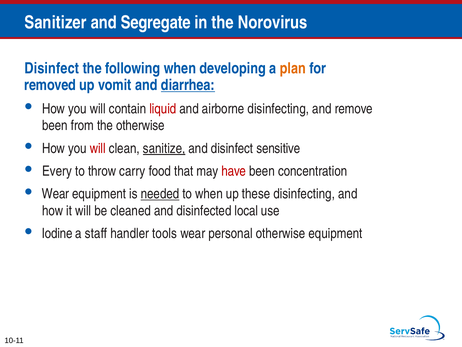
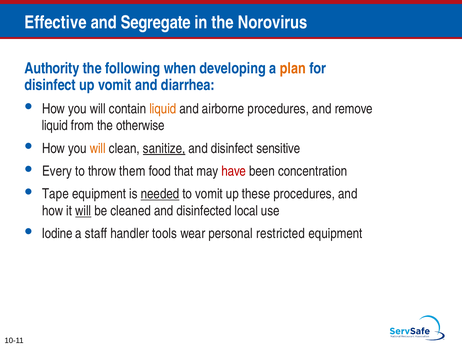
Sanitizer: Sanitizer -> Effective
Disinfect at (52, 68): Disinfect -> Authority
removed at (50, 85): removed -> disinfect
diarrhea underline: present -> none
liquid at (163, 109) colour: red -> orange
airborne disinfecting: disinfecting -> procedures
been at (55, 125): been -> liquid
will at (98, 148) colour: red -> orange
carry: carry -> them
Wear at (56, 194): Wear -> Tape
to when: when -> vomit
these disinfecting: disinfecting -> procedures
will at (83, 211) underline: none -> present
personal otherwise: otherwise -> restricted
